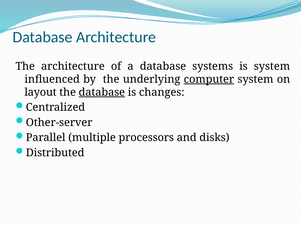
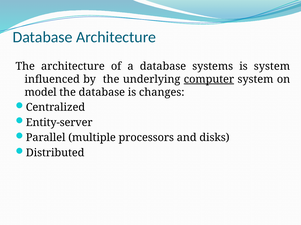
layout: layout -> model
database at (102, 93) underline: present -> none
Other-server: Other-server -> Entity-server
